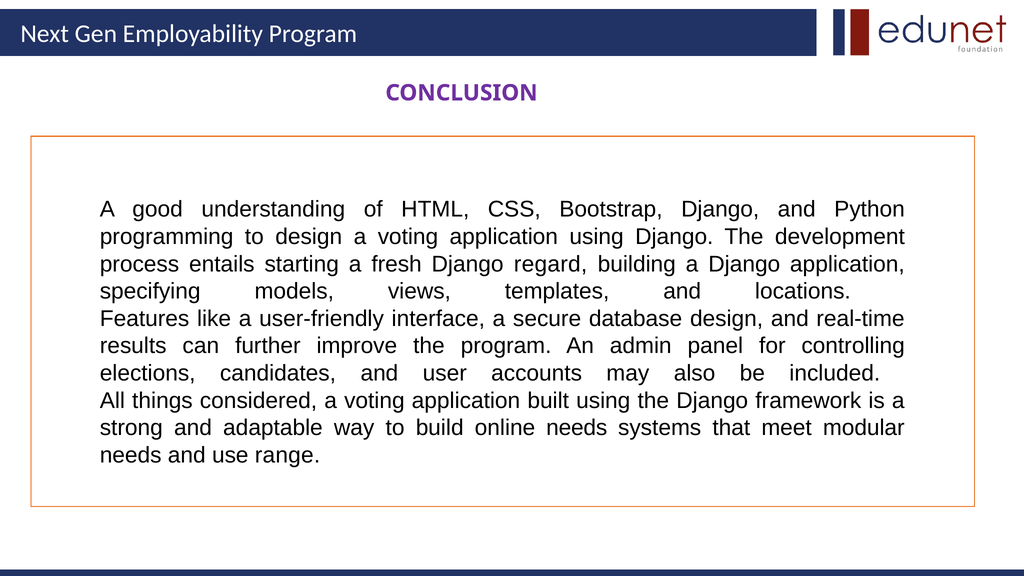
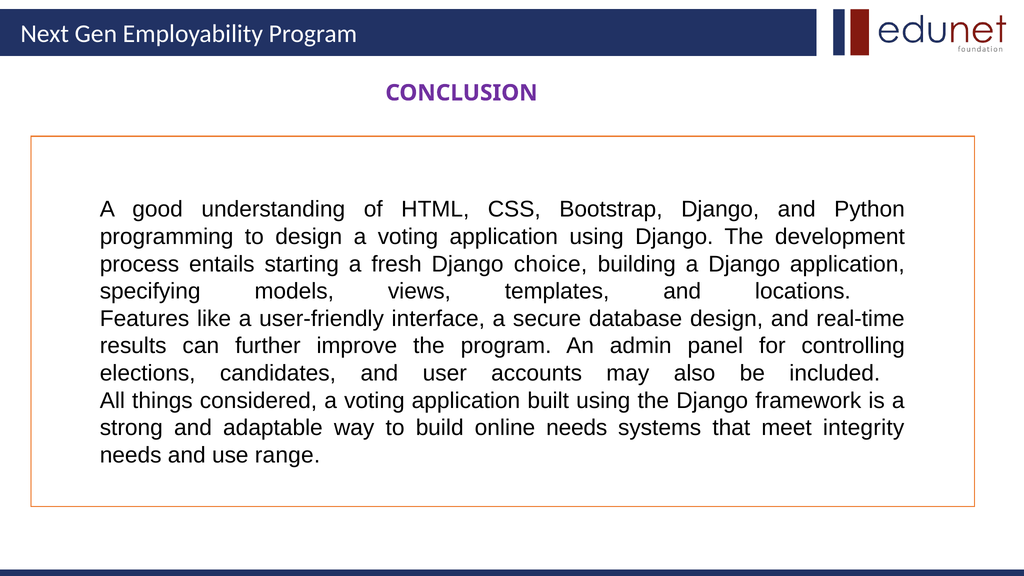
regard: regard -> choice
modular: modular -> integrity
